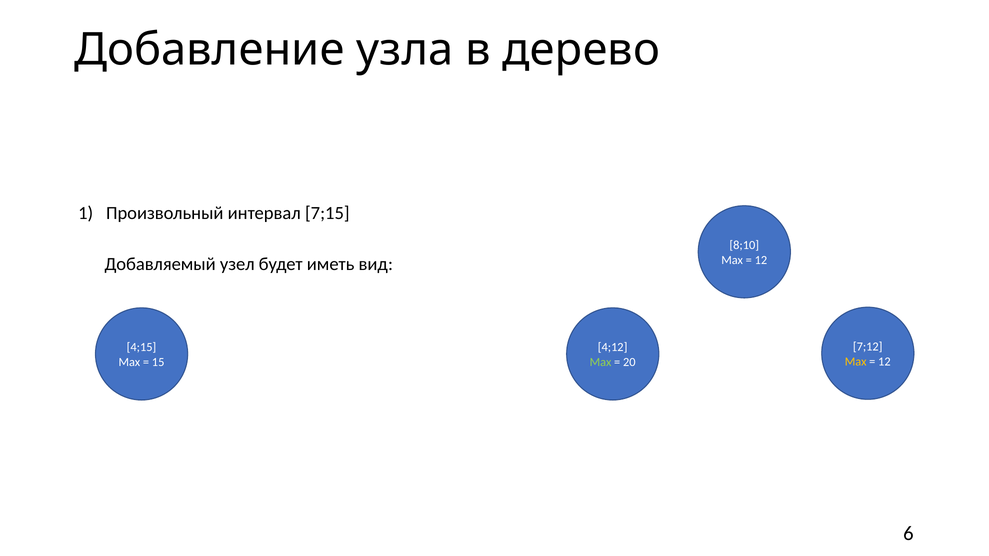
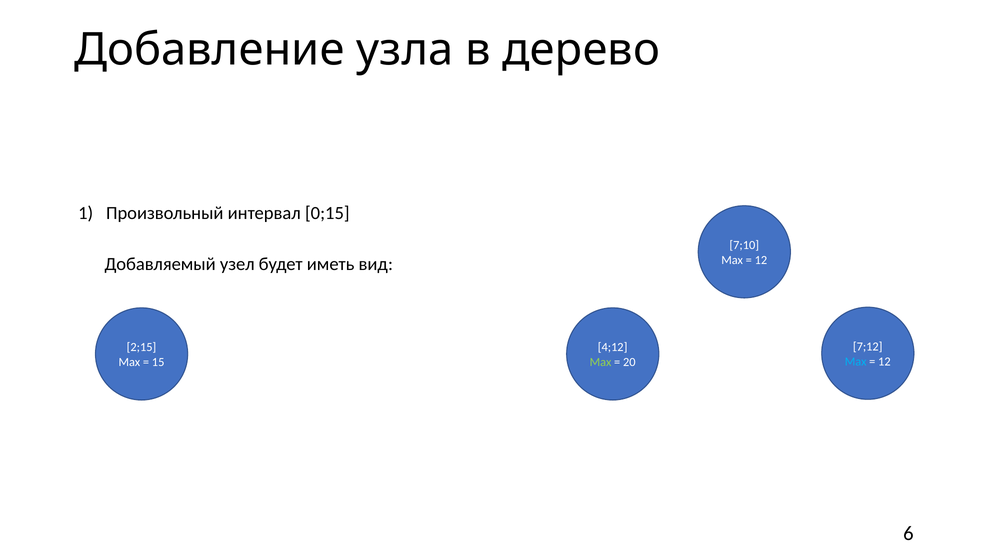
7;15: 7;15 -> 0;15
8;10: 8;10 -> 7;10
4;15: 4;15 -> 2;15
Max at (856, 362) colour: yellow -> light blue
